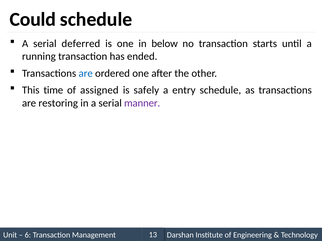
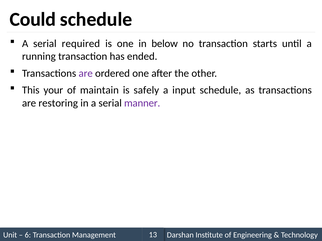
deferred: deferred -> required
are at (86, 73) colour: blue -> purple
time: time -> your
assigned: assigned -> maintain
entry: entry -> input
